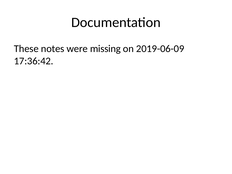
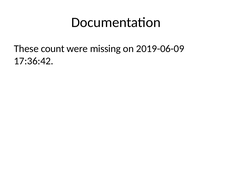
notes: notes -> count
